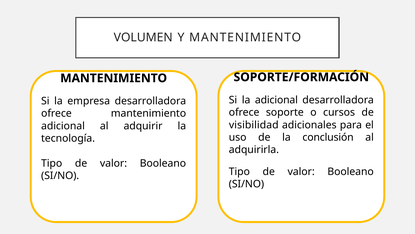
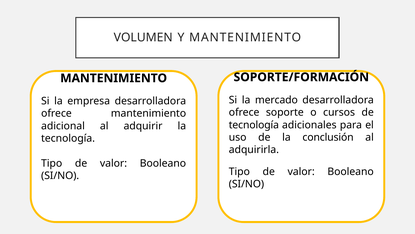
la adicional: adicional -> mercado
visibilidad at (254, 125): visibilidad -> tecnología
